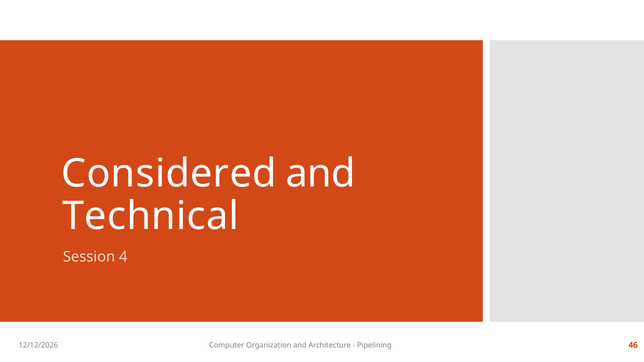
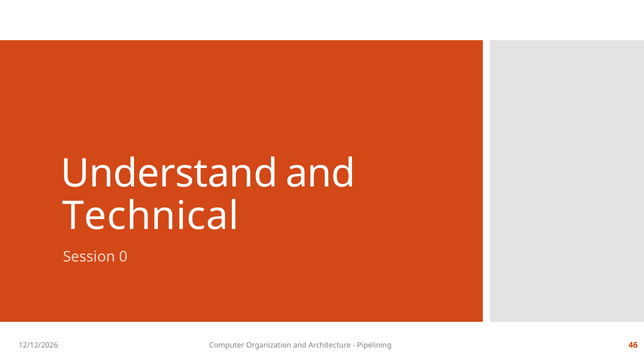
Considered: Considered -> Understand
4: 4 -> 0
